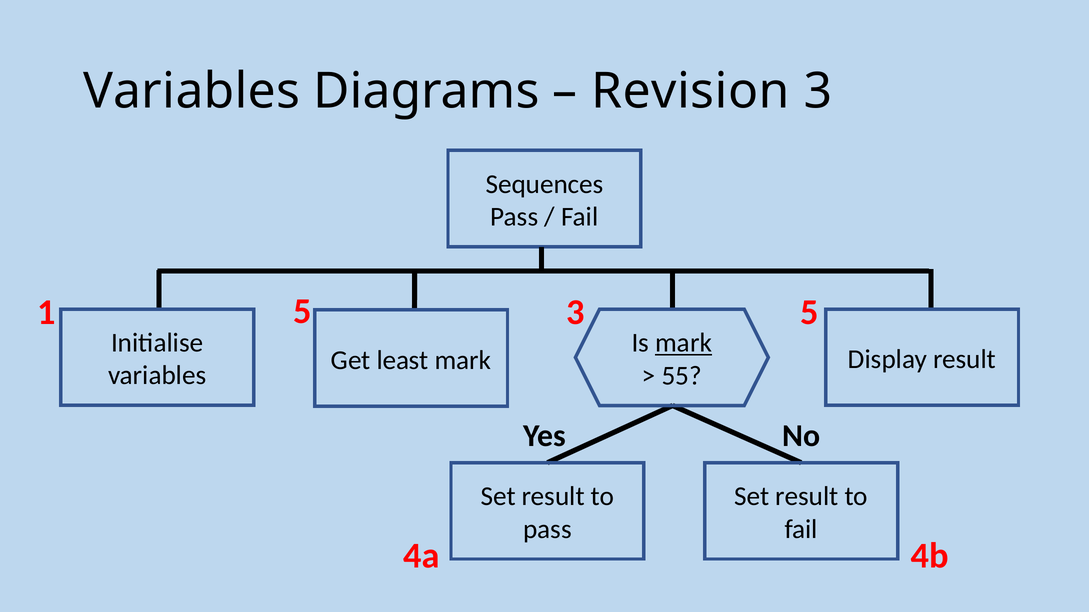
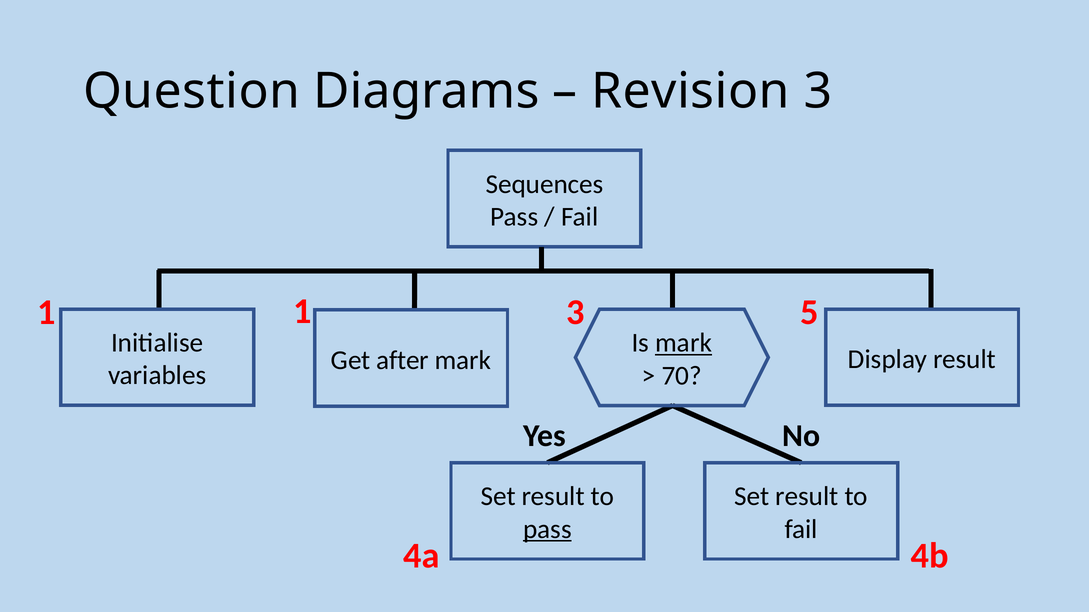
Variables at (192, 91): Variables -> Question
1 5: 5 -> 1
least: least -> after
55: 55 -> 70
pass at (547, 530) underline: none -> present
